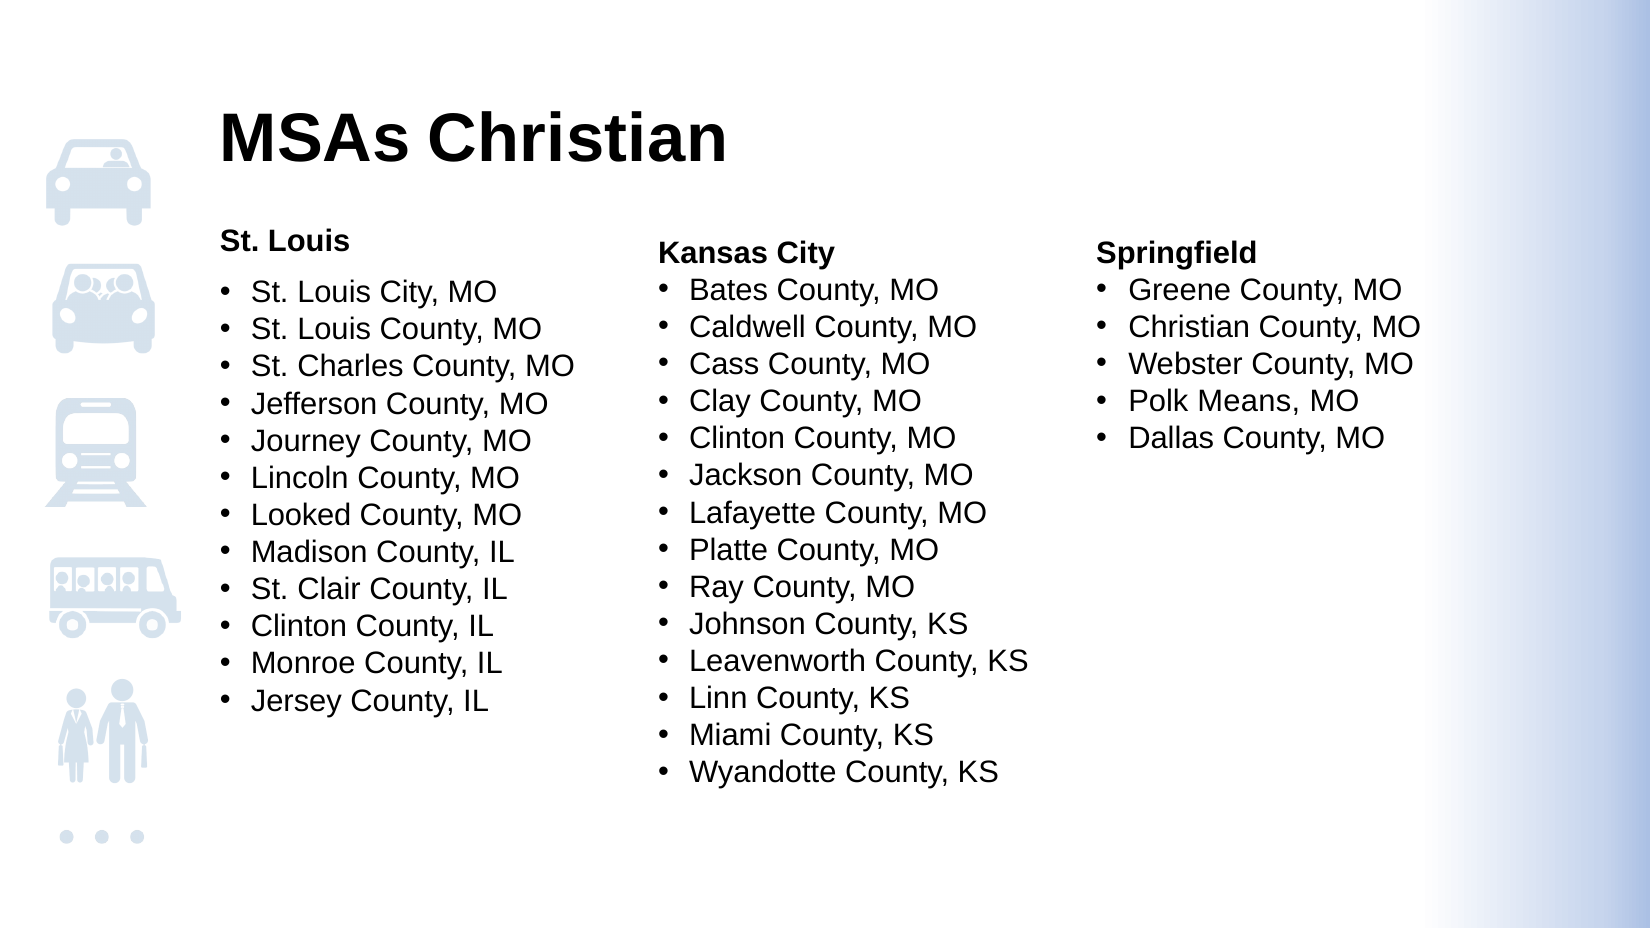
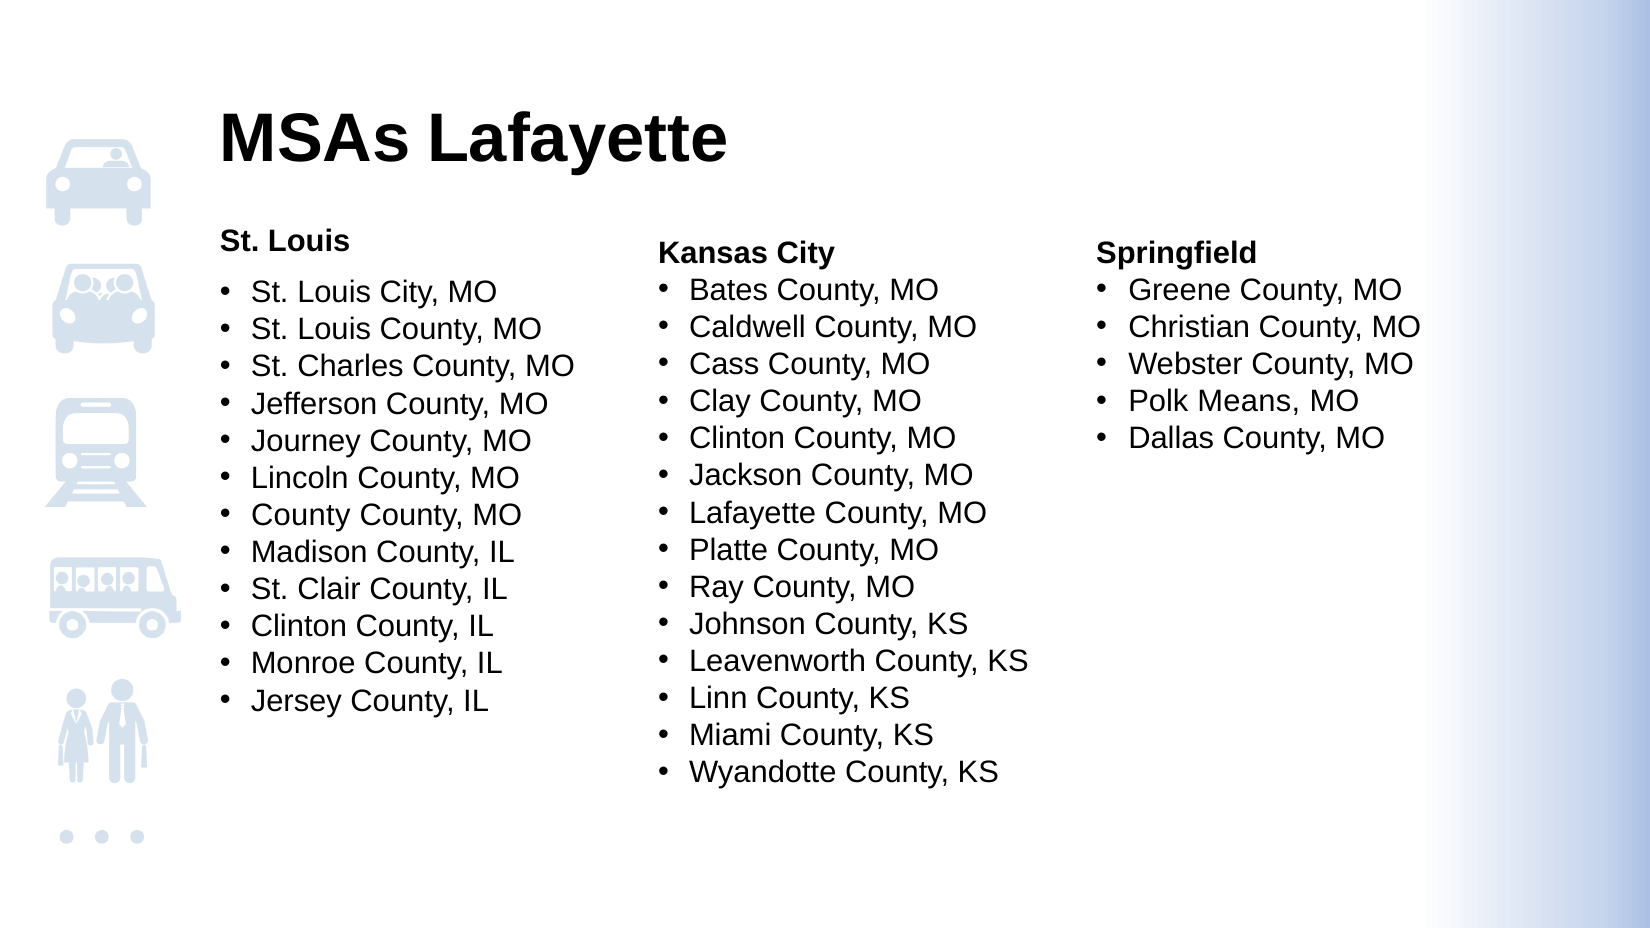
MSAs Christian: Christian -> Lafayette
Looked at (301, 515): Looked -> County
